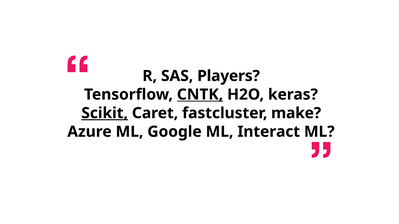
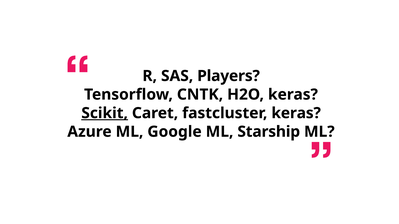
CNTK underline: present -> none
fastcluster make: make -> keras
Interact: Interact -> Starship
